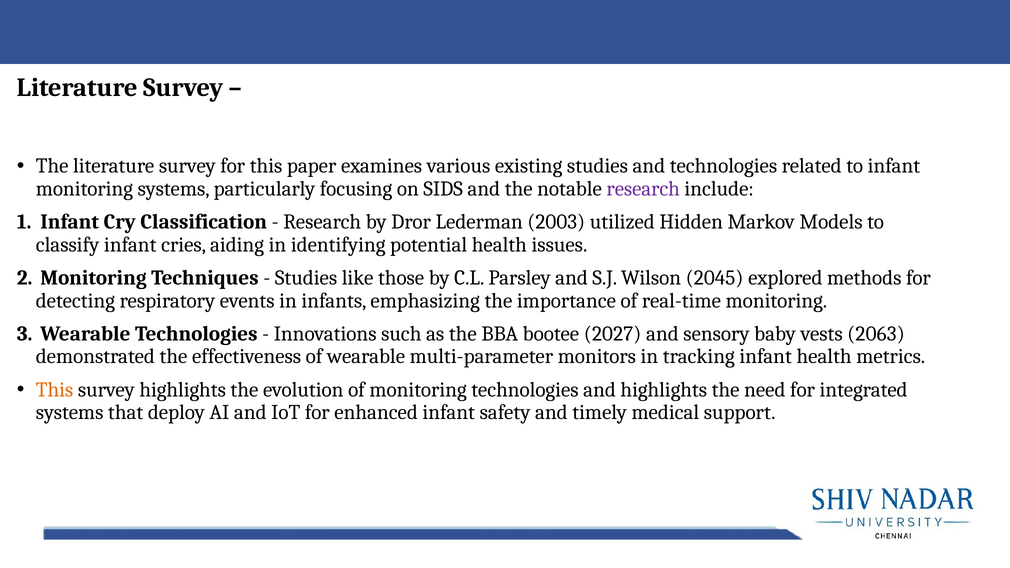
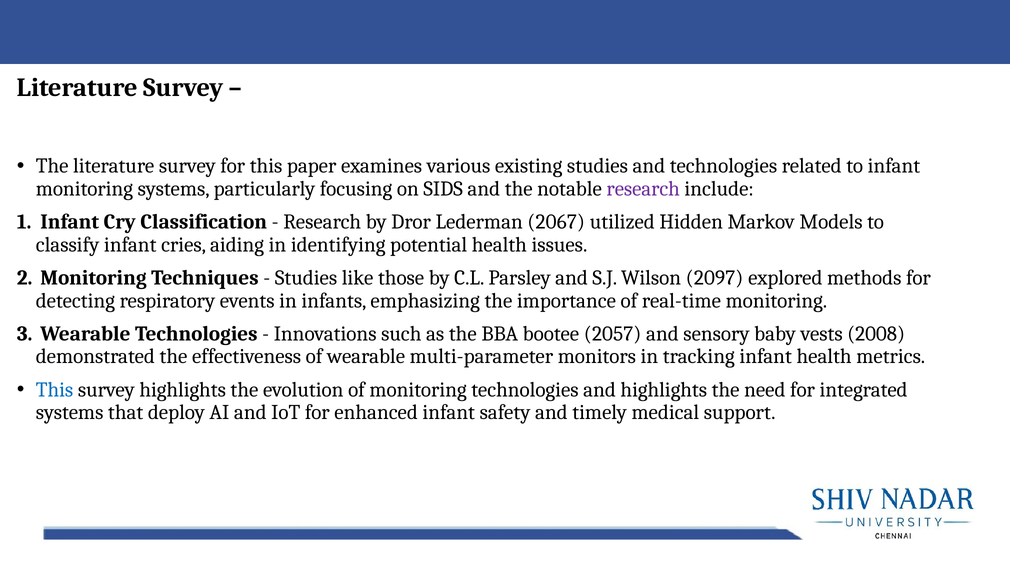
2003: 2003 -> 2067
2045: 2045 -> 2097
2027: 2027 -> 2057
2063: 2063 -> 2008
This at (55, 390) colour: orange -> blue
